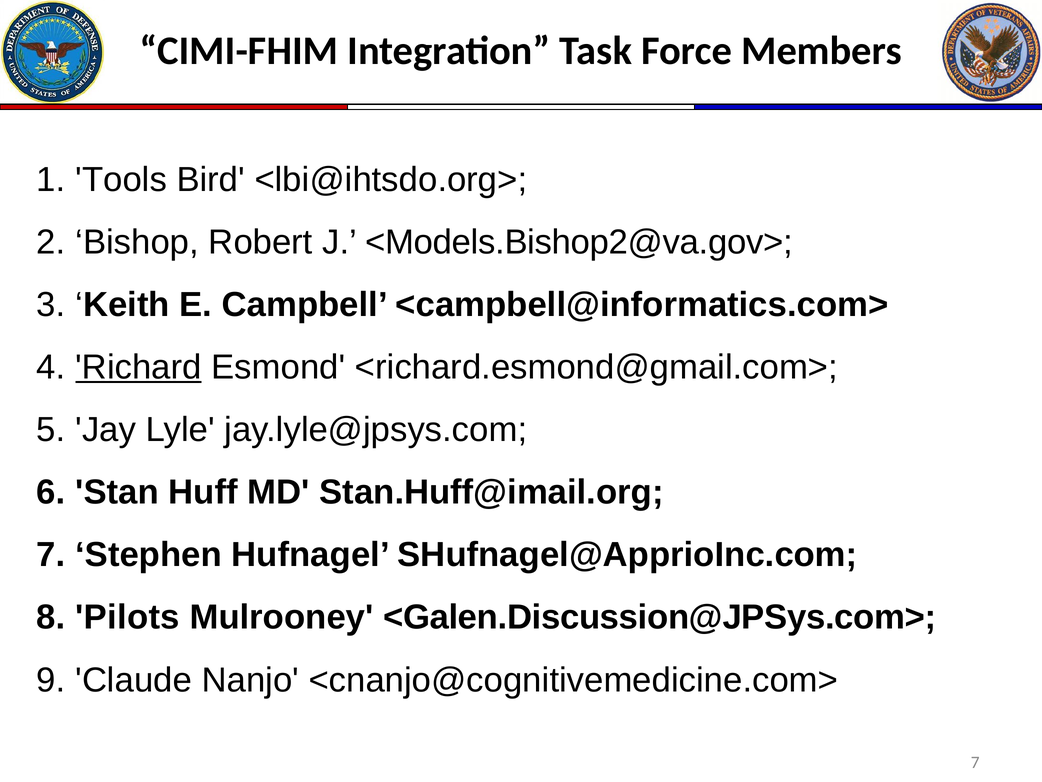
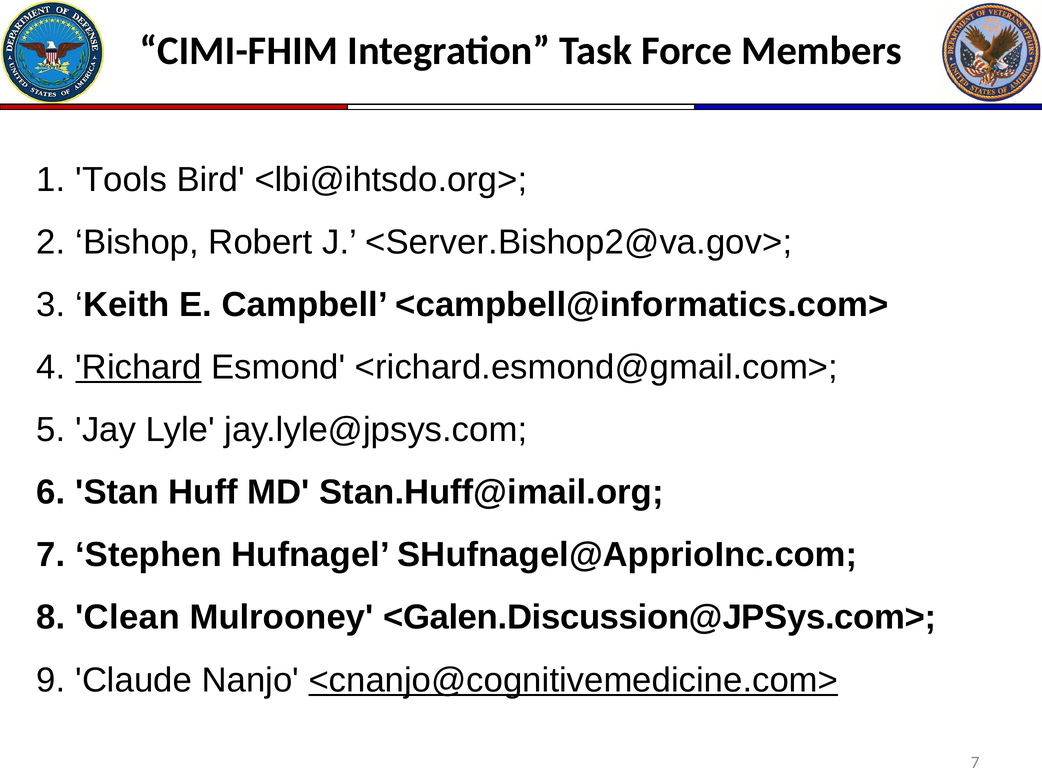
<Models.Bishop2@va.gov>: <Models.Bishop2@va.gov> -> <Server.Bishop2@va.gov>
Pilots: Pilots -> Clean
<cnanjo@cognitivemedicine.com> underline: none -> present
